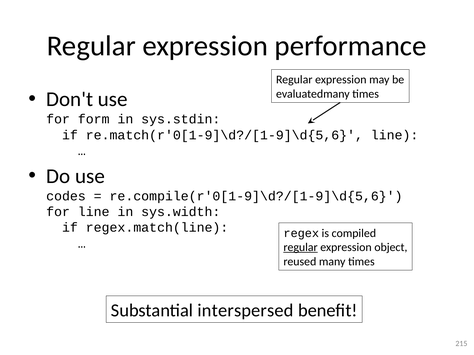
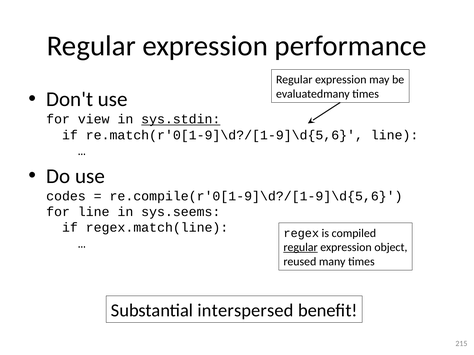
form: form -> view
sys.stdin underline: none -> present
sys.width: sys.width -> sys.seems
